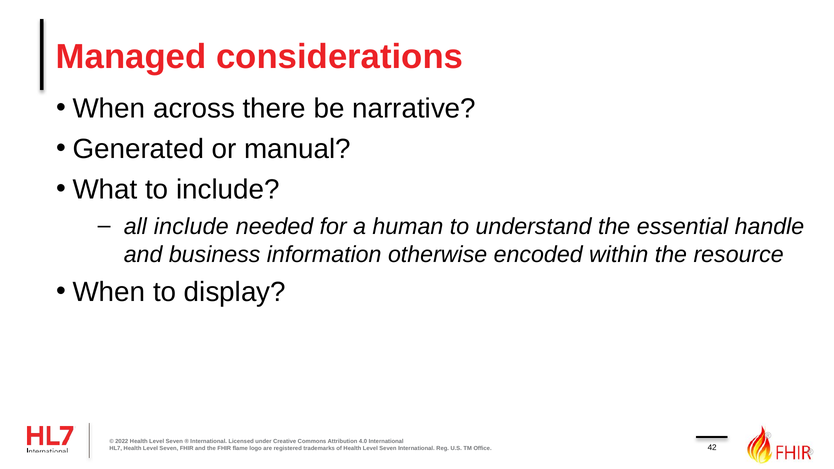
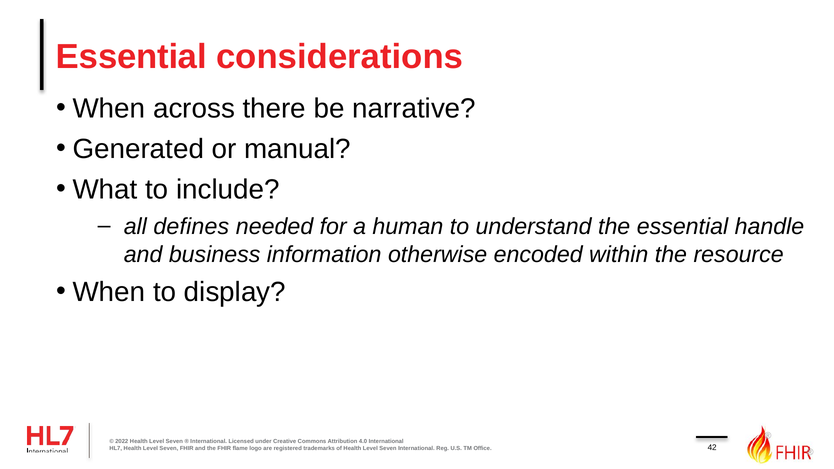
Managed at (131, 57): Managed -> Essential
all include: include -> defines
